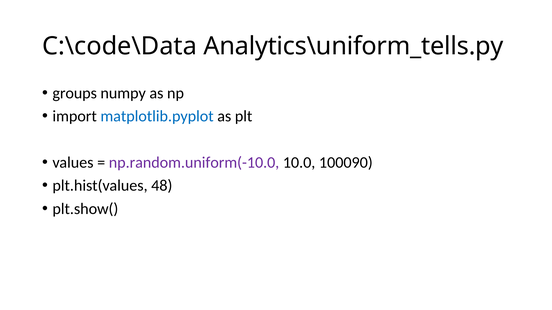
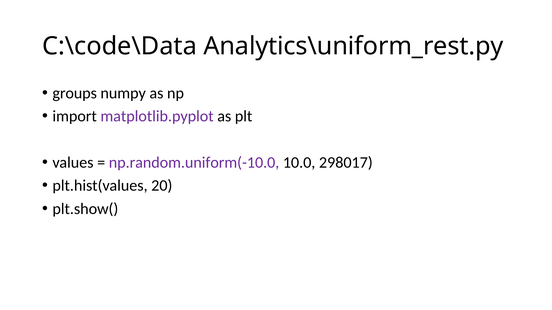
Analytics\uniform_tells.py: Analytics\uniform_tells.py -> Analytics\uniform_rest.py
matplotlib.pyplot colour: blue -> purple
100090: 100090 -> 298017
48: 48 -> 20
